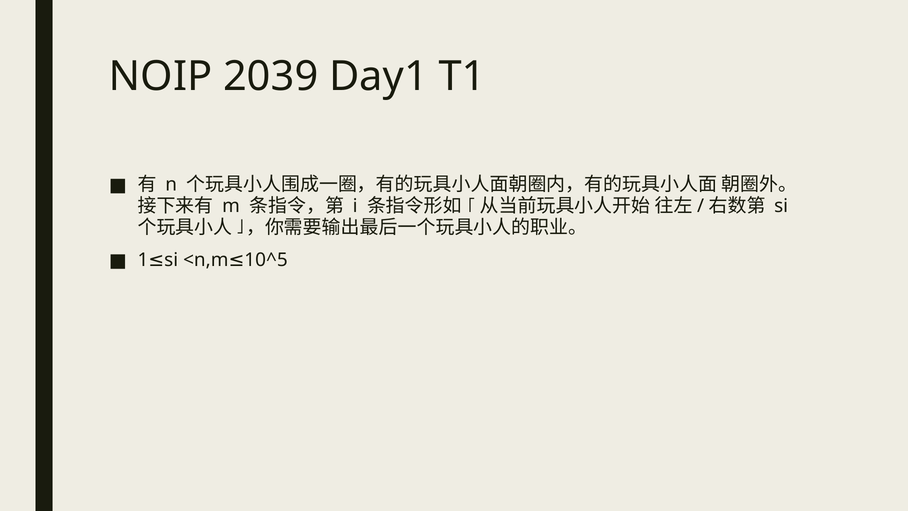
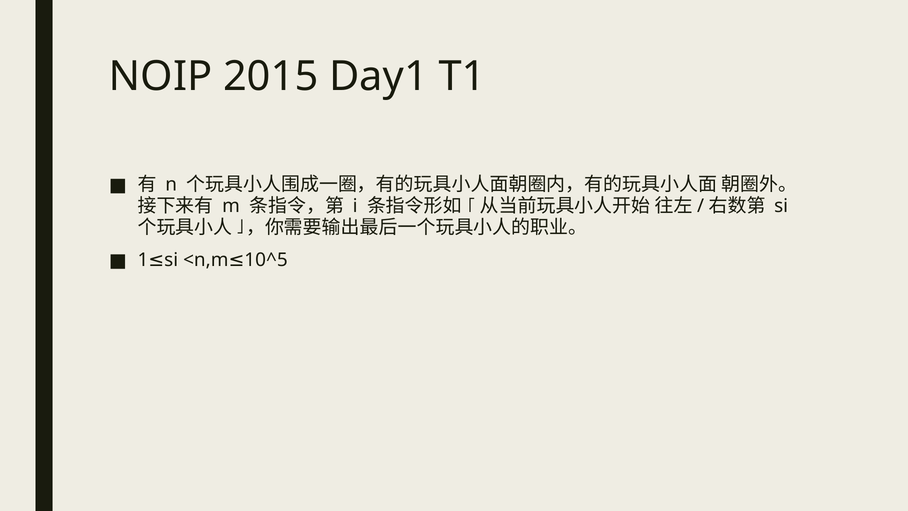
2039: 2039 -> 2015
